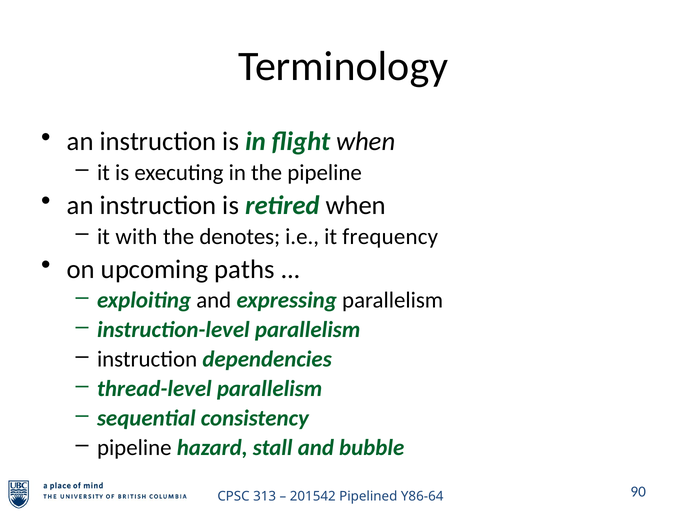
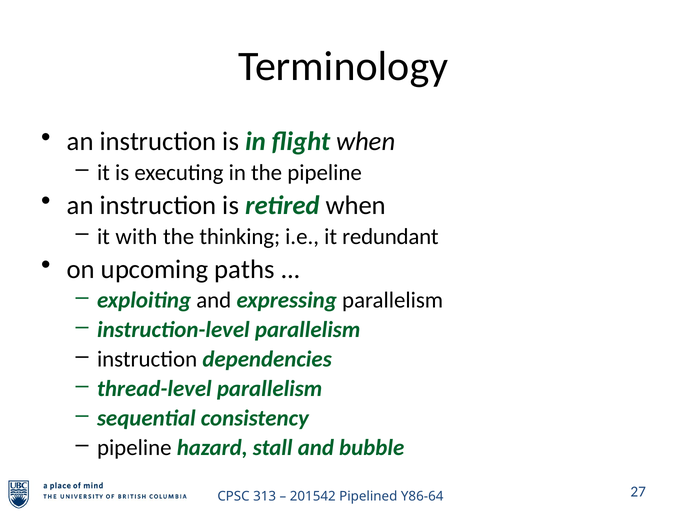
denotes: denotes -> thinking
frequency: frequency -> redundant
90: 90 -> 27
